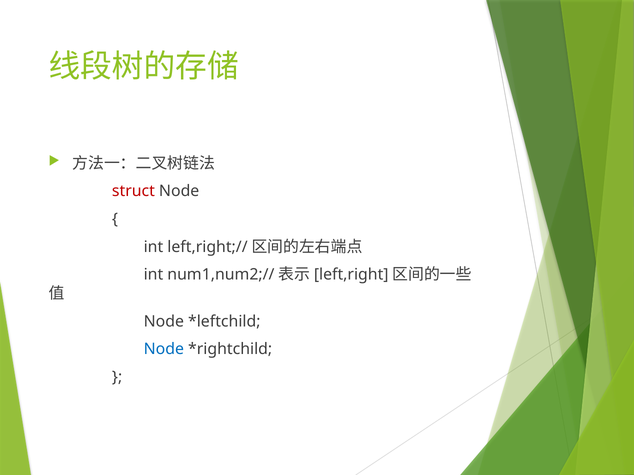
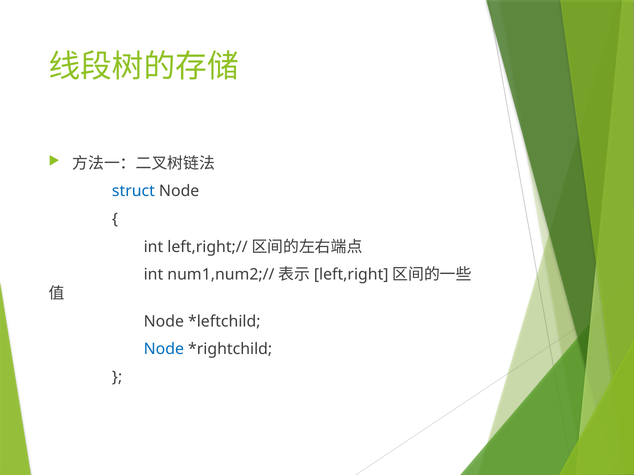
struct colour: red -> blue
